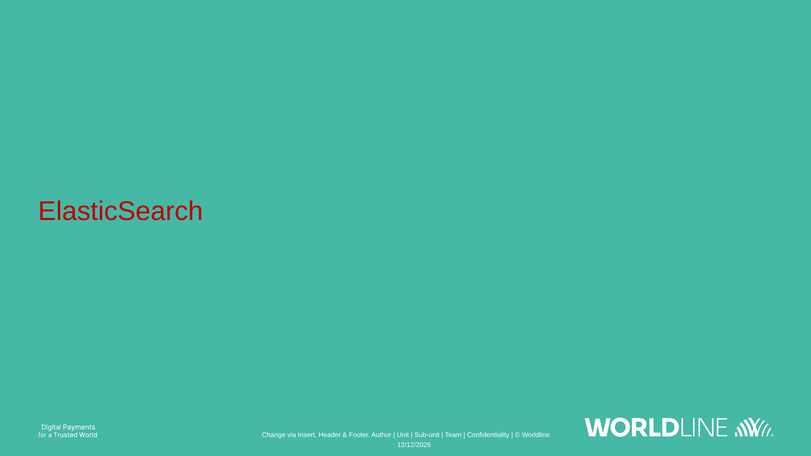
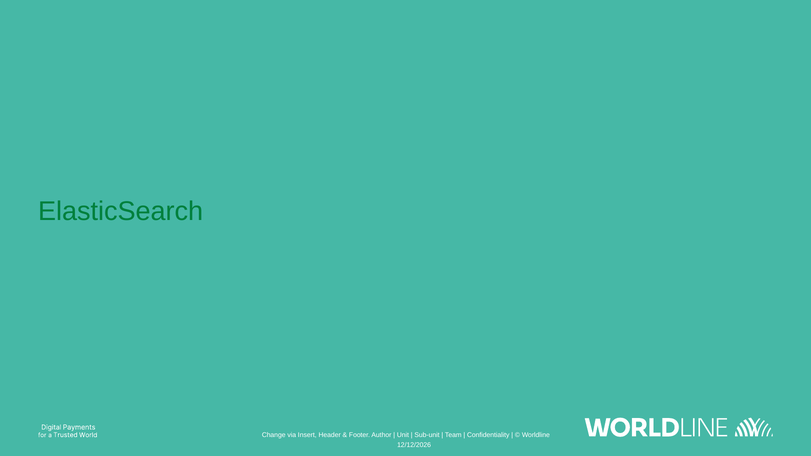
ElasticSearch colour: red -> green
